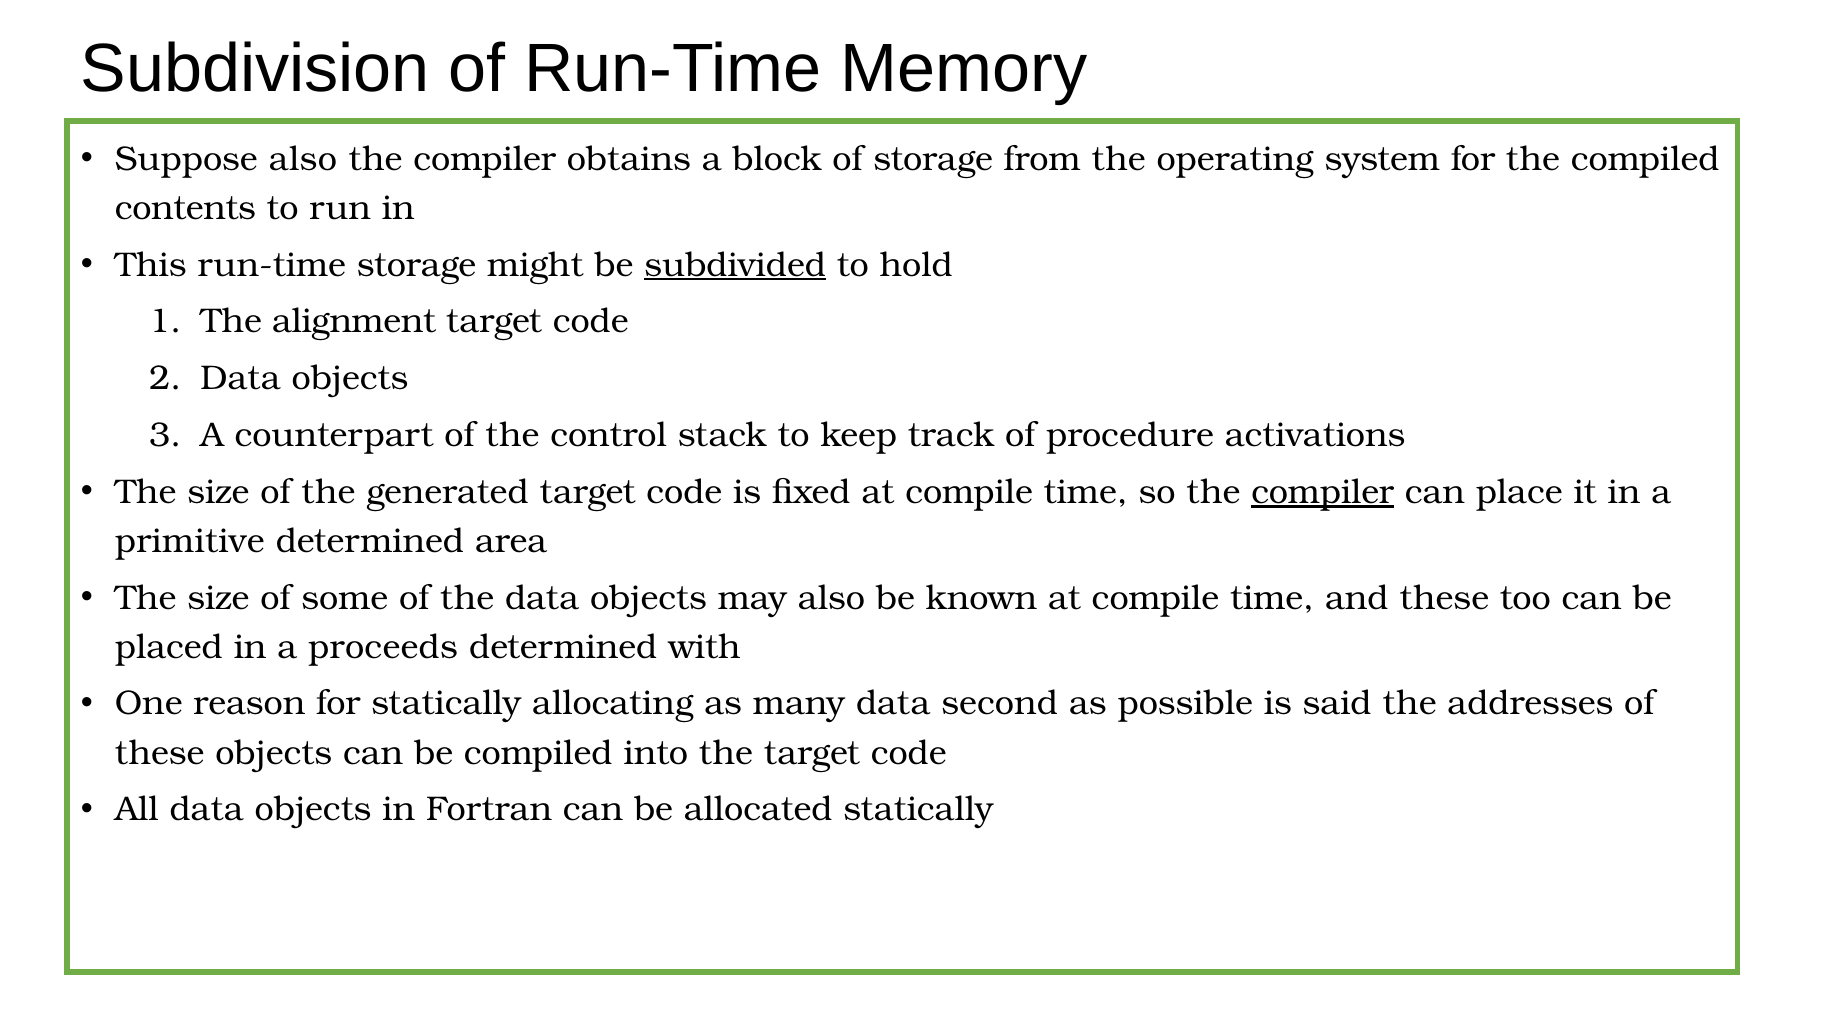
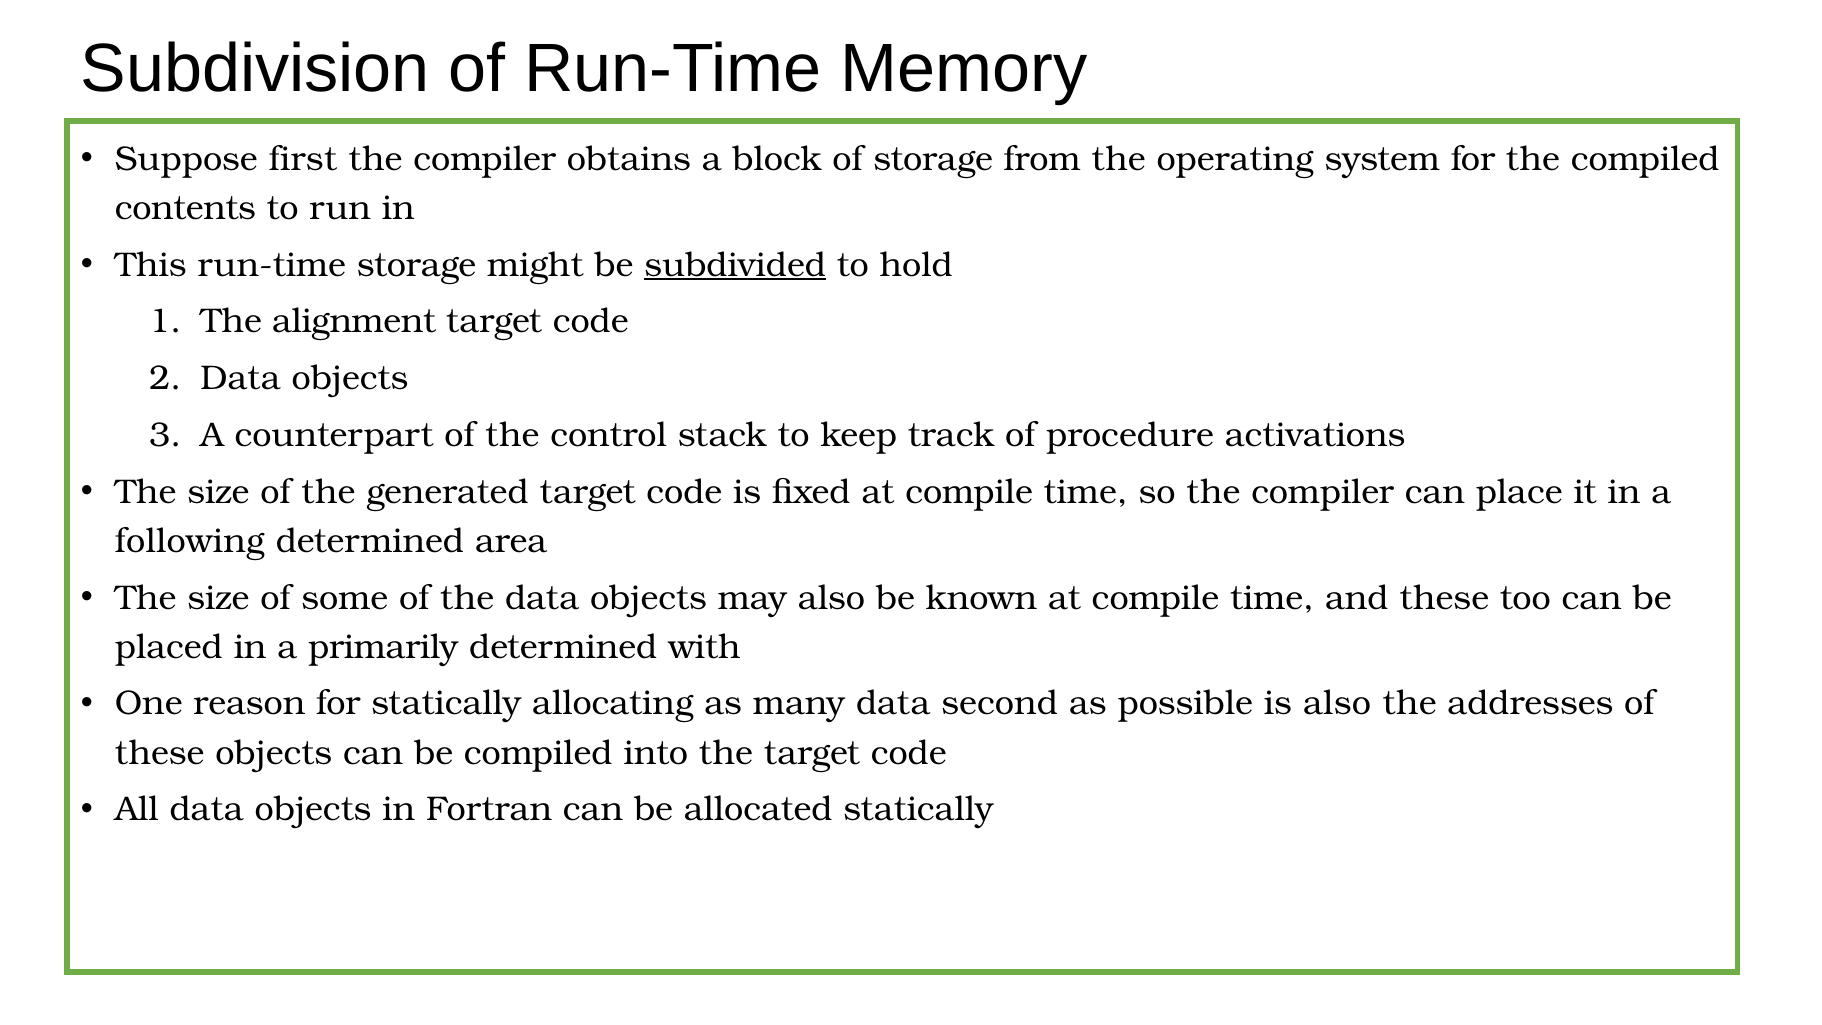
Suppose also: also -> first
compiler at (1323, 492) underline: present -> none
primitive: primitive -> following
proceeds: proceeds -> primarily
is said: said -> also
